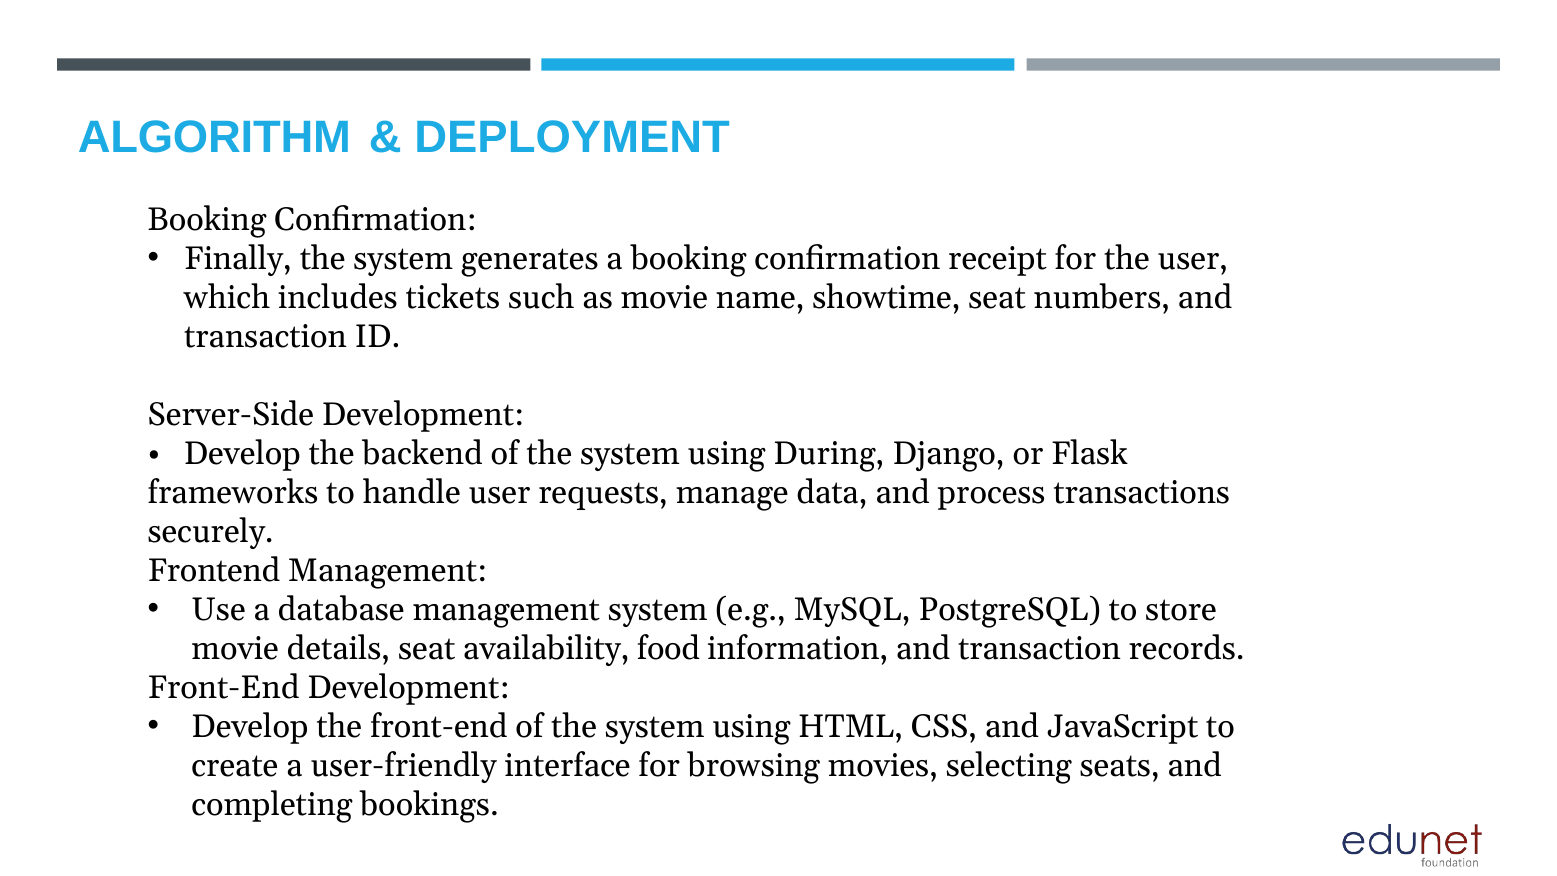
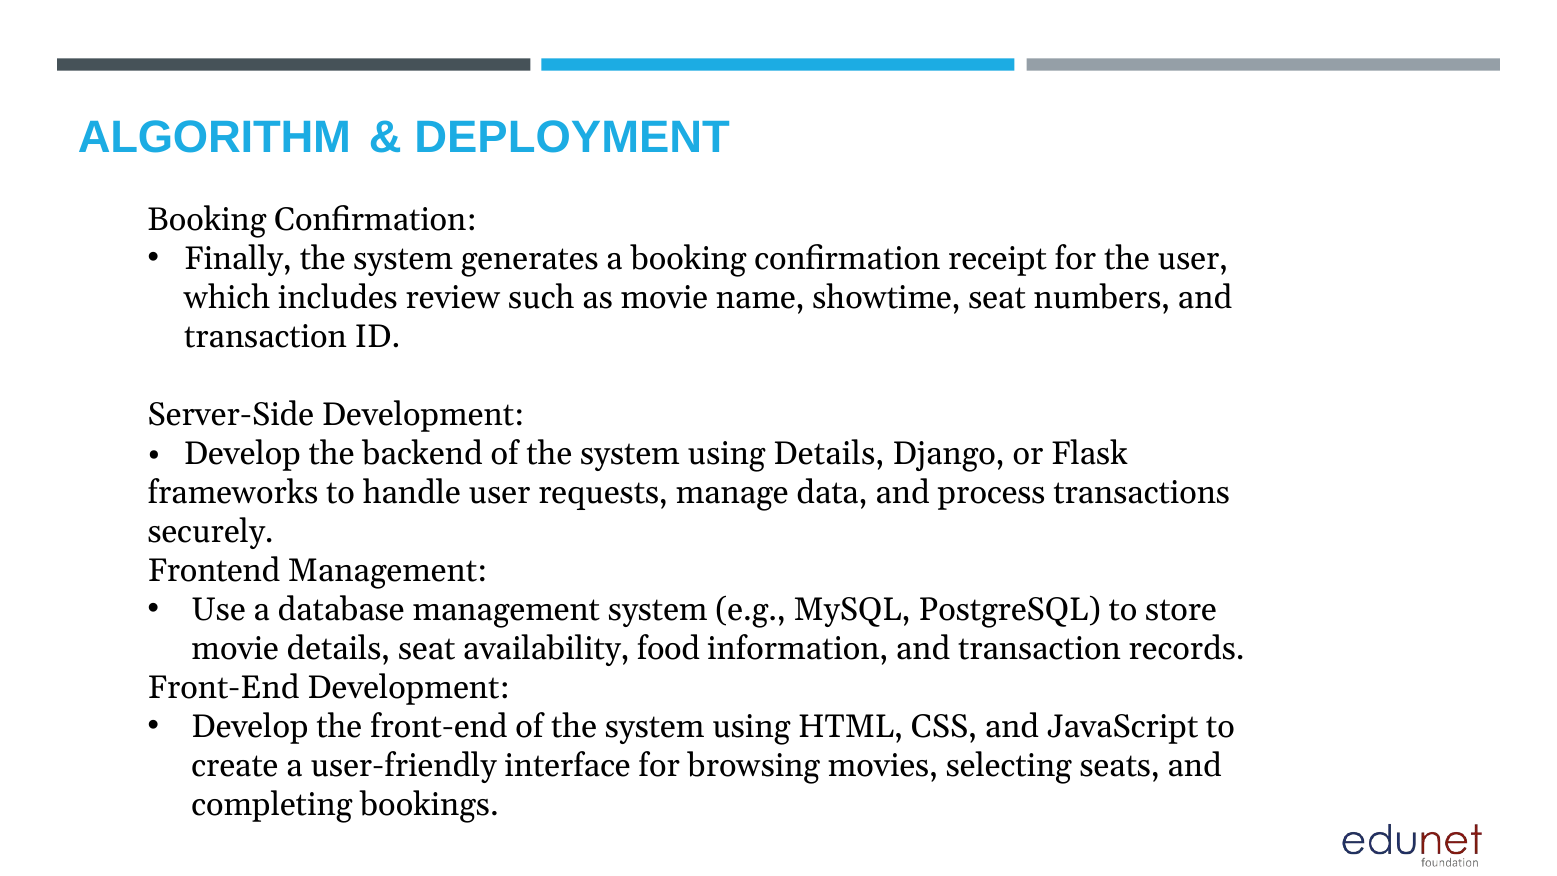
tickets: tickets -> review
using During: During -> Details
